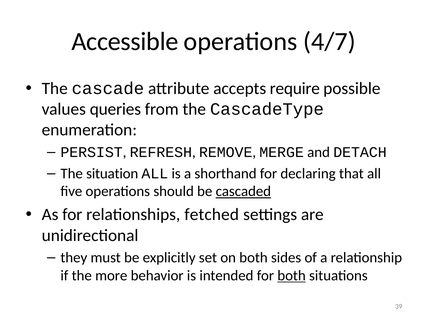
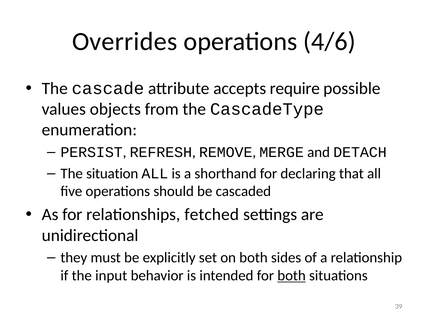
Accessible: Accessible -> Overrides
4/7: 4/7 -> 4/6
queries: queries -> objects
cascaded underline: present -> none
more: more -> input
